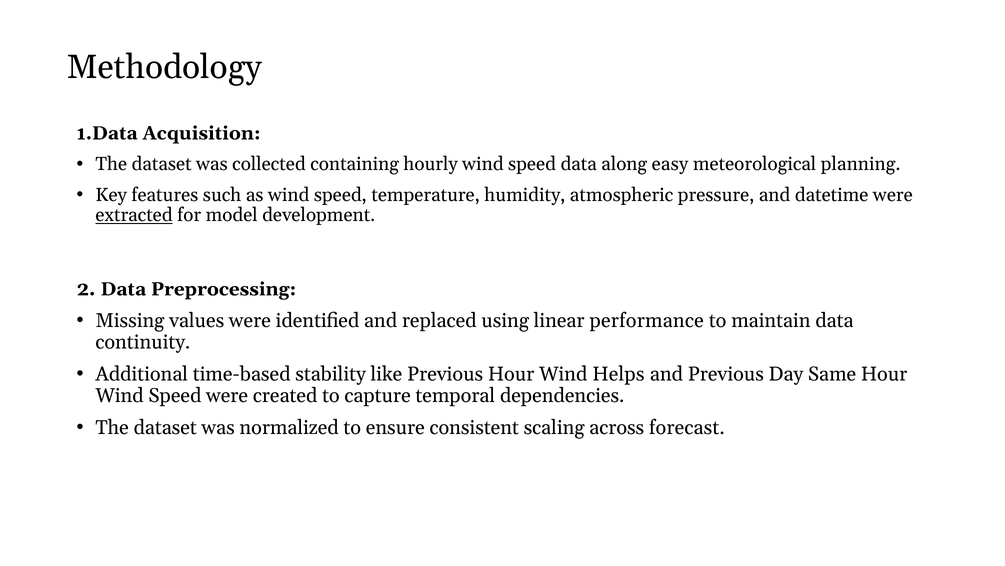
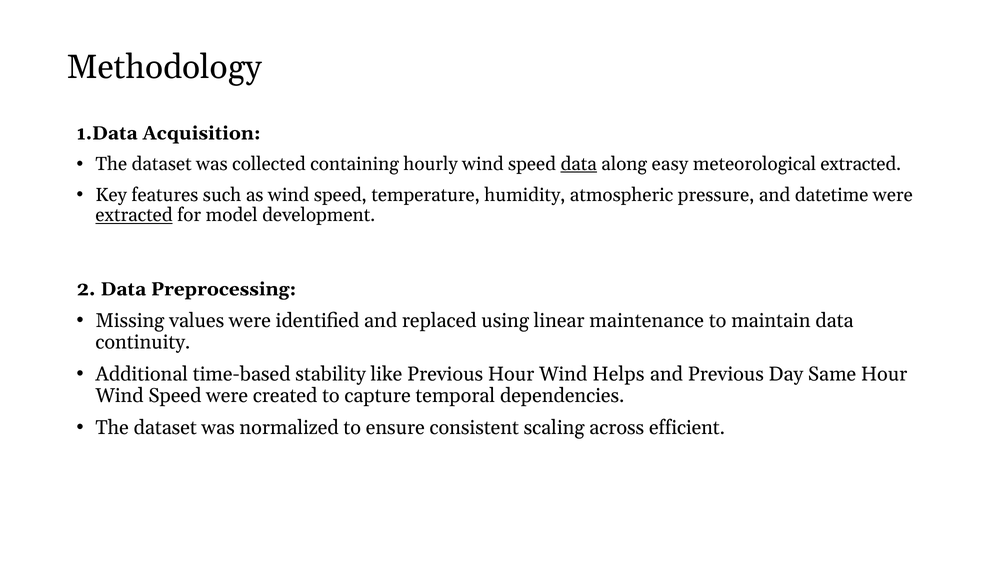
data at (579, 164) underline: none -> present
meteorological planning: planning -> extracted
performance: performance -> maintenance
forecast: forecast -> efficient
